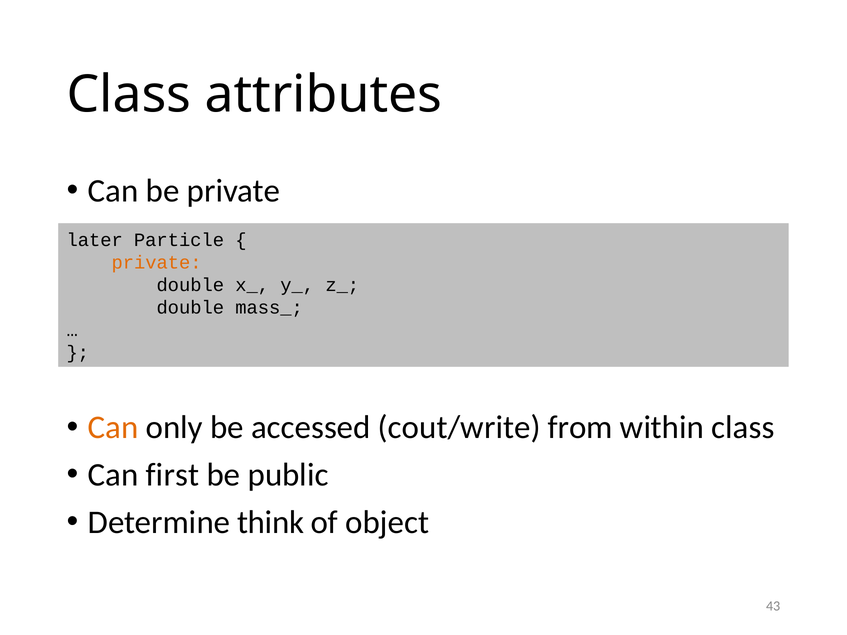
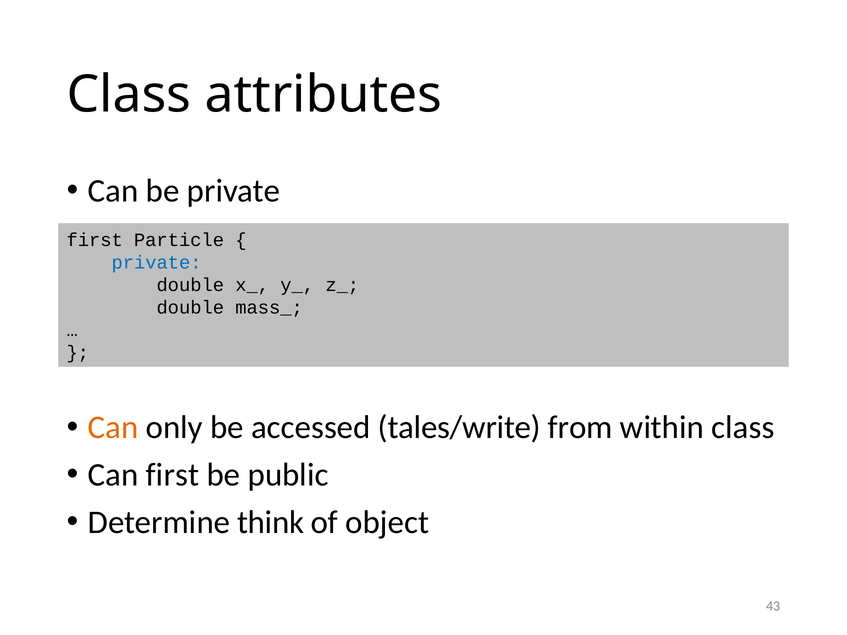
later at (95, 240): later -> first
private at (157, 263) colour: orange -> blue
cout/write: cout/write -> tales/write
